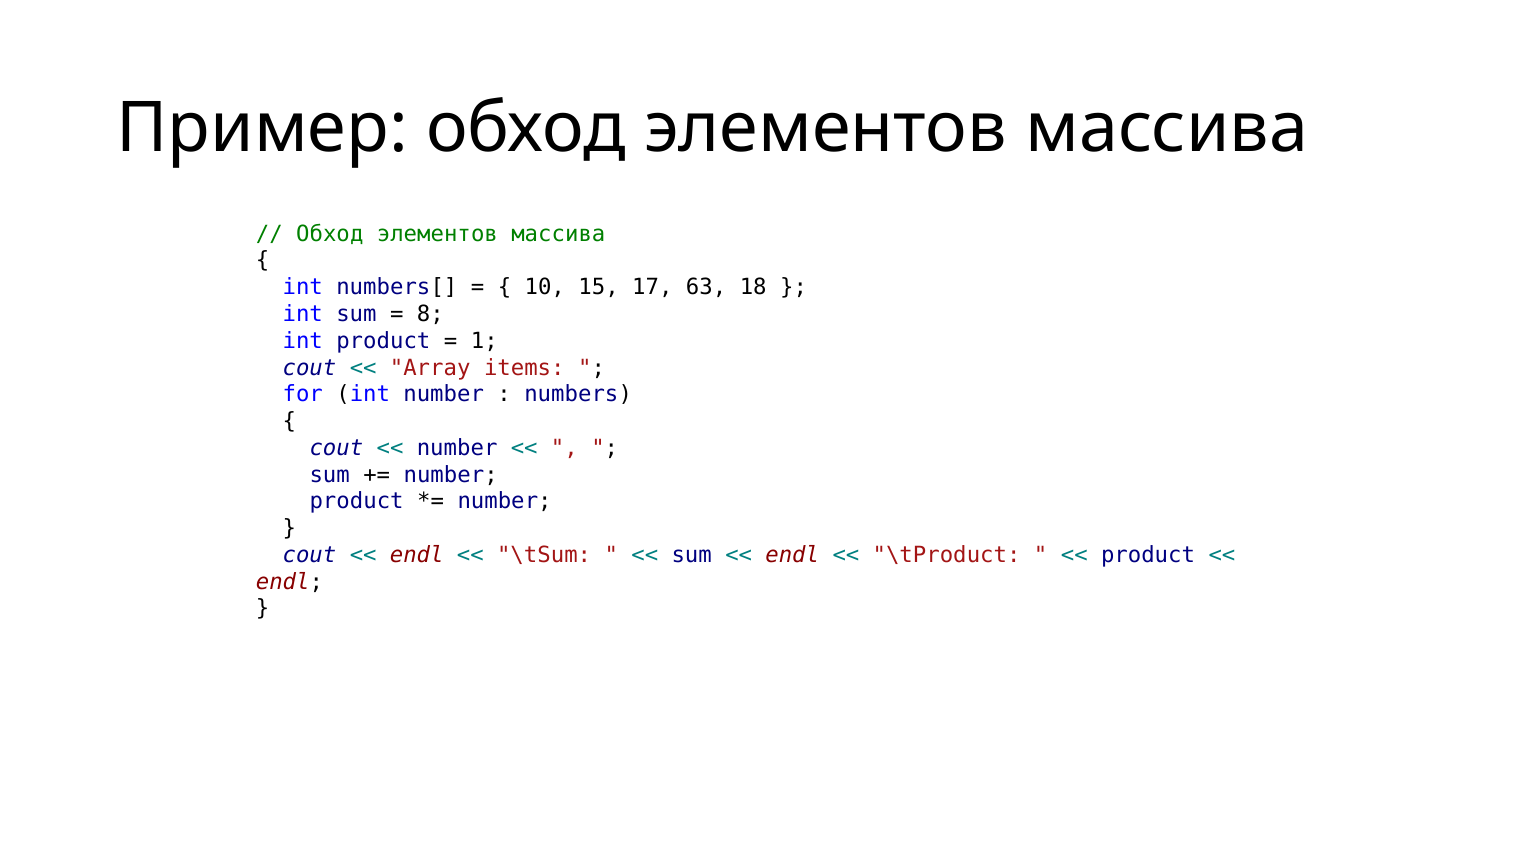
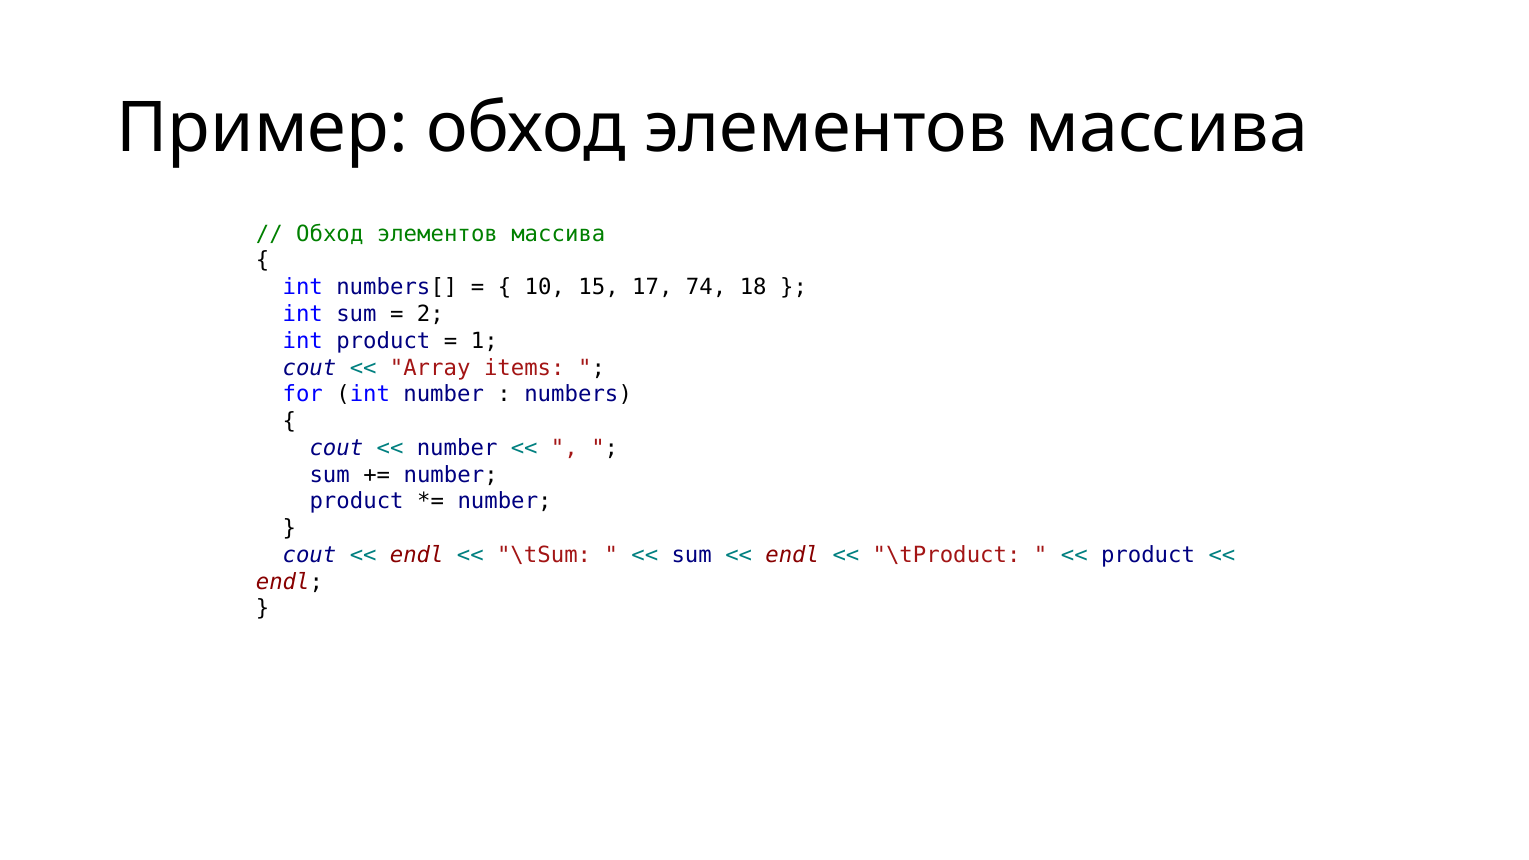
63: 63 -> 74
8: 8 -> 2
